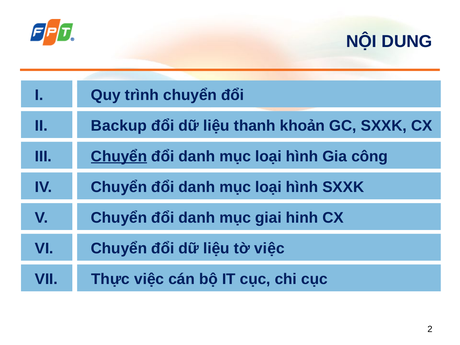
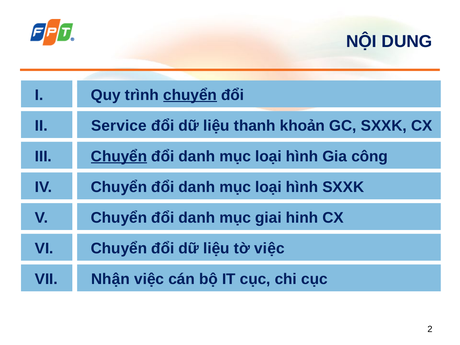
chuyển at (190, 95) underline: none -> present
Backup: Backup -> Service
Thực: Thực -> Nhận
